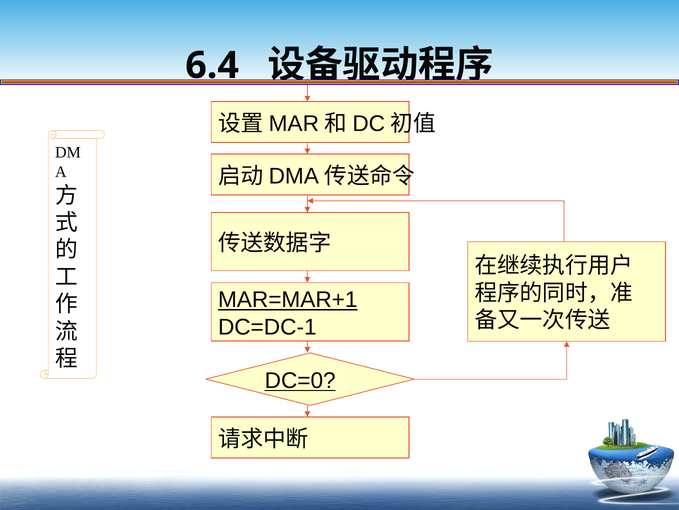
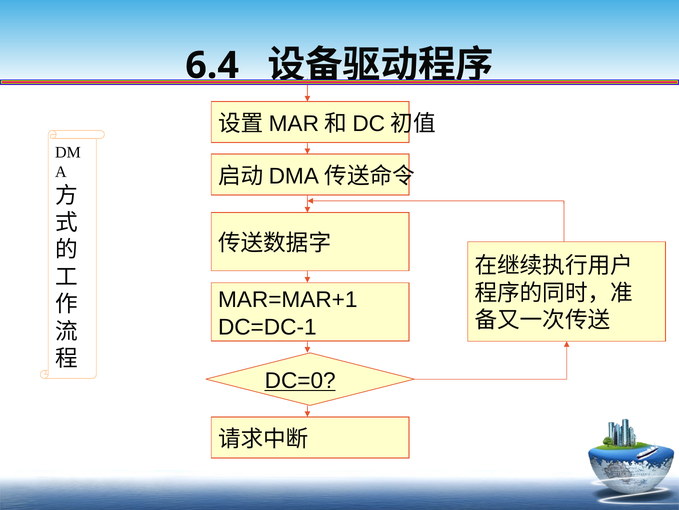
MAR=MAR+1 underline: present -> none
